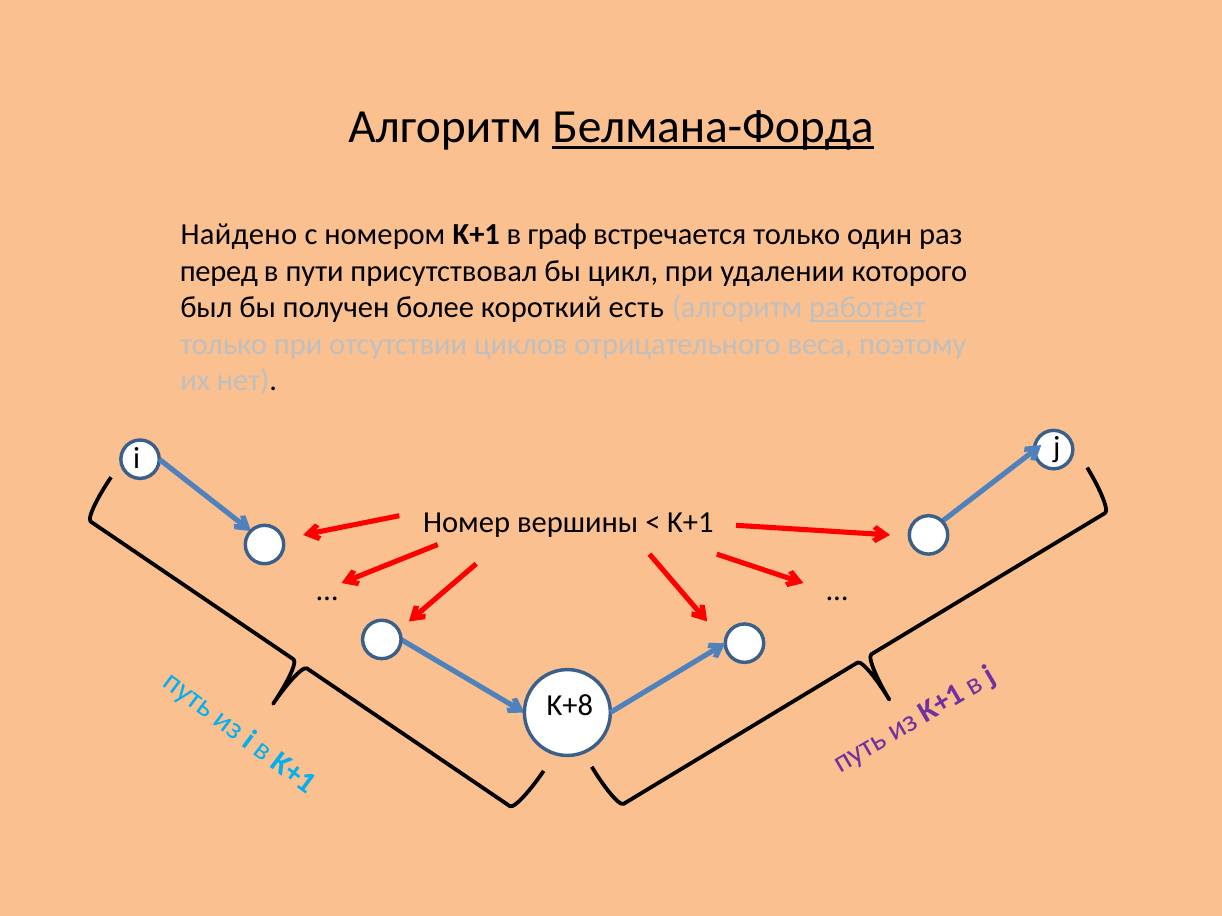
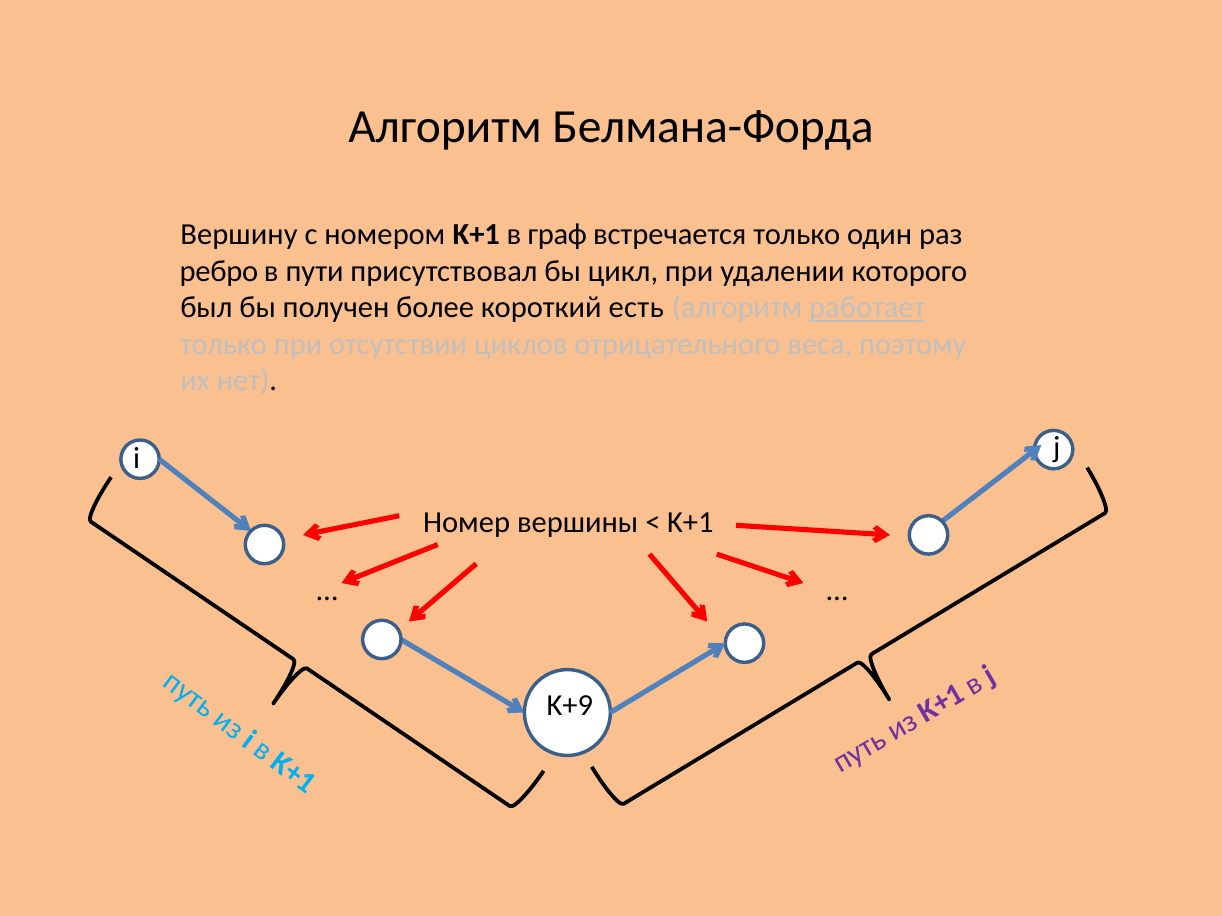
Белмана-Форда underline: present -> none
Найдено: Найдено -> Вершину
перед: перед -> ребро
K+8: K+8 -> K+9
